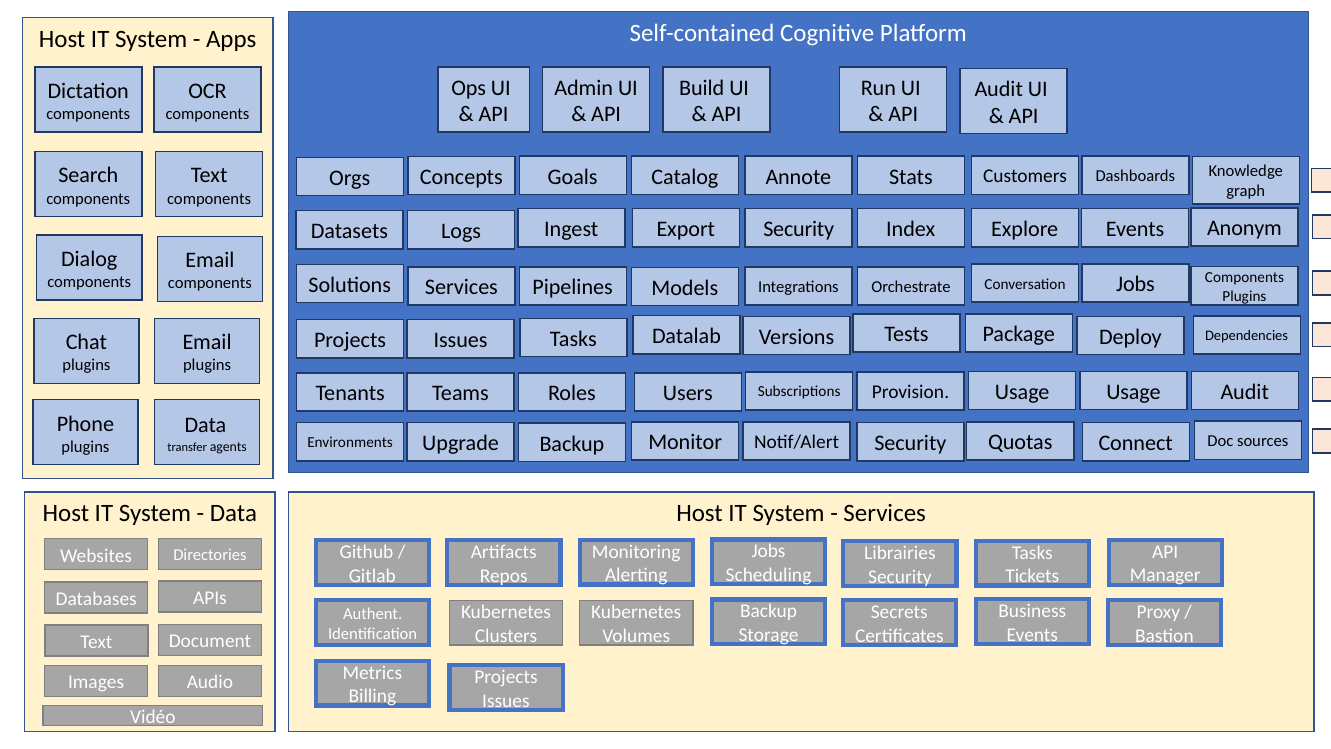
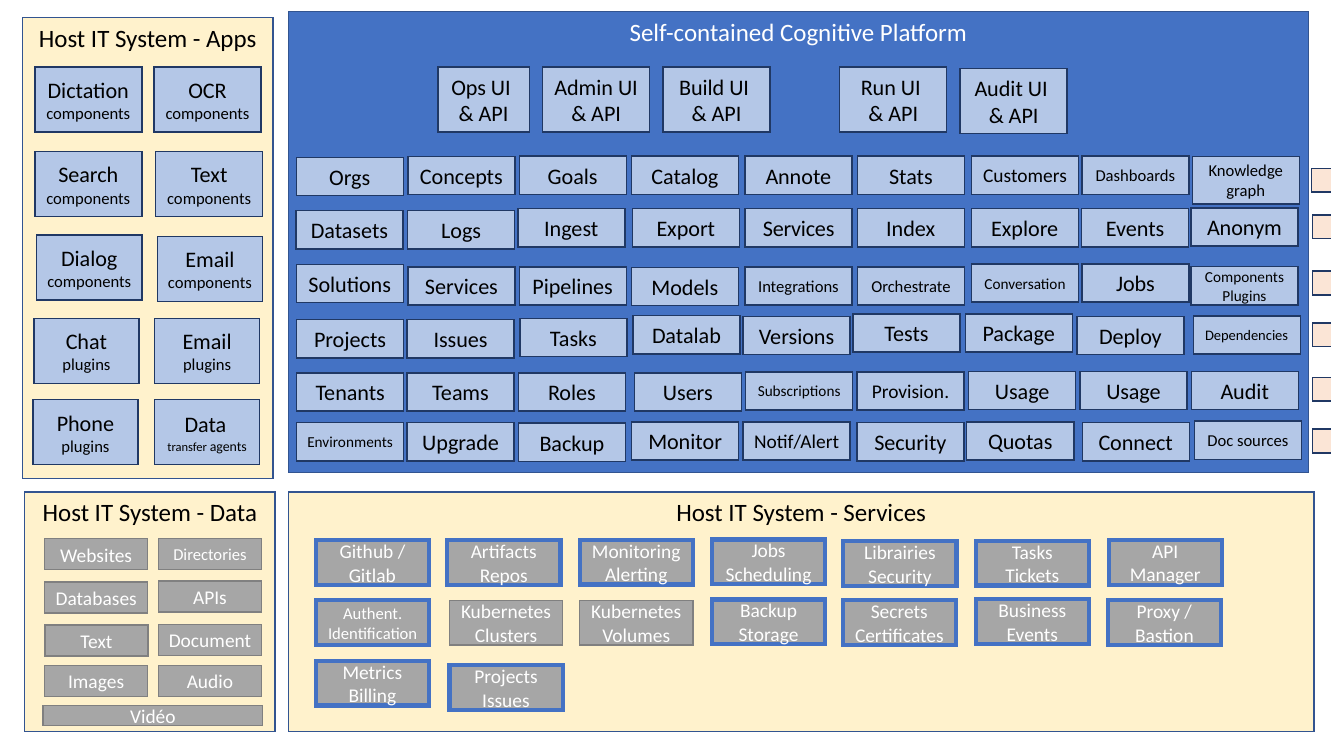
Security at (799, 229): Security -> Services
